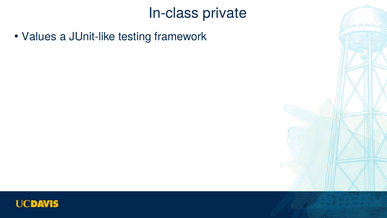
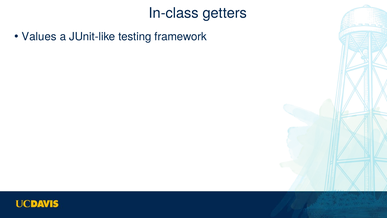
private: private -> getters
